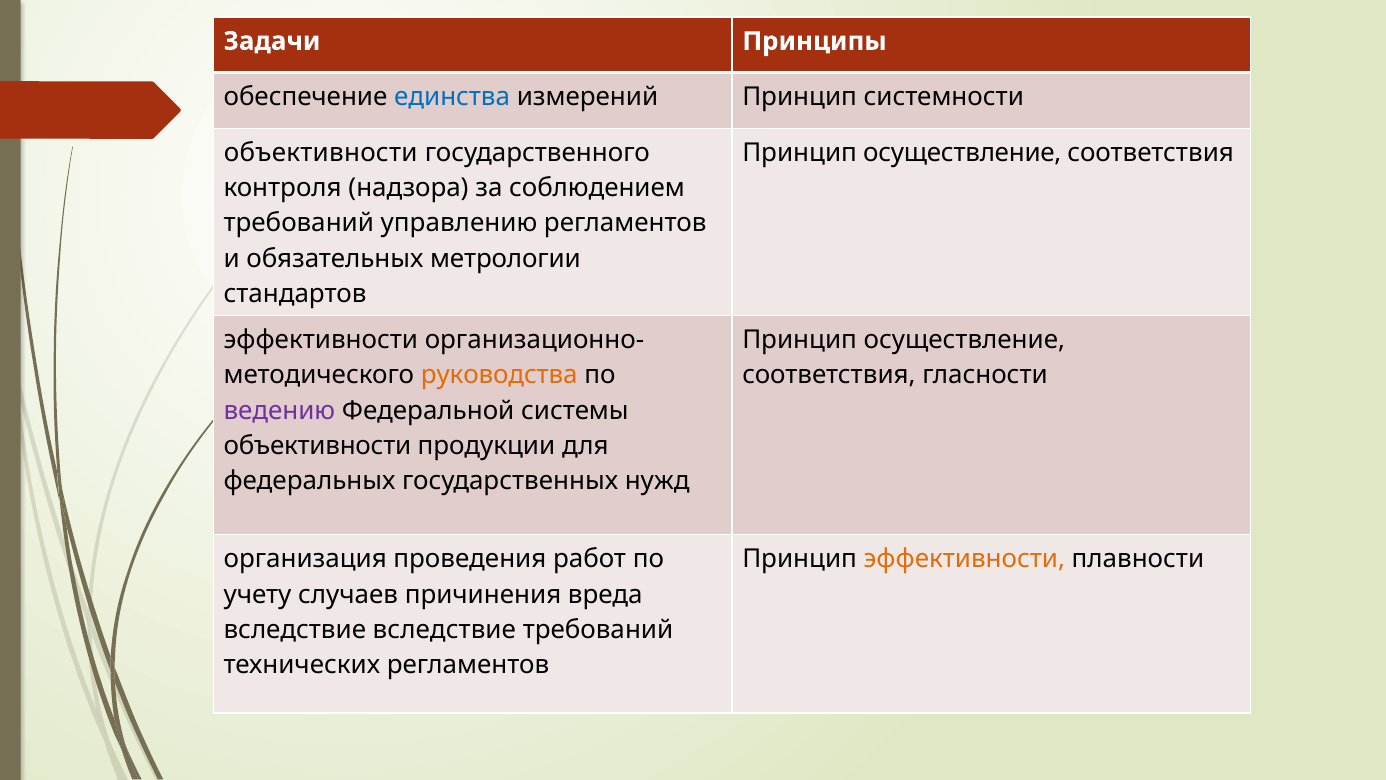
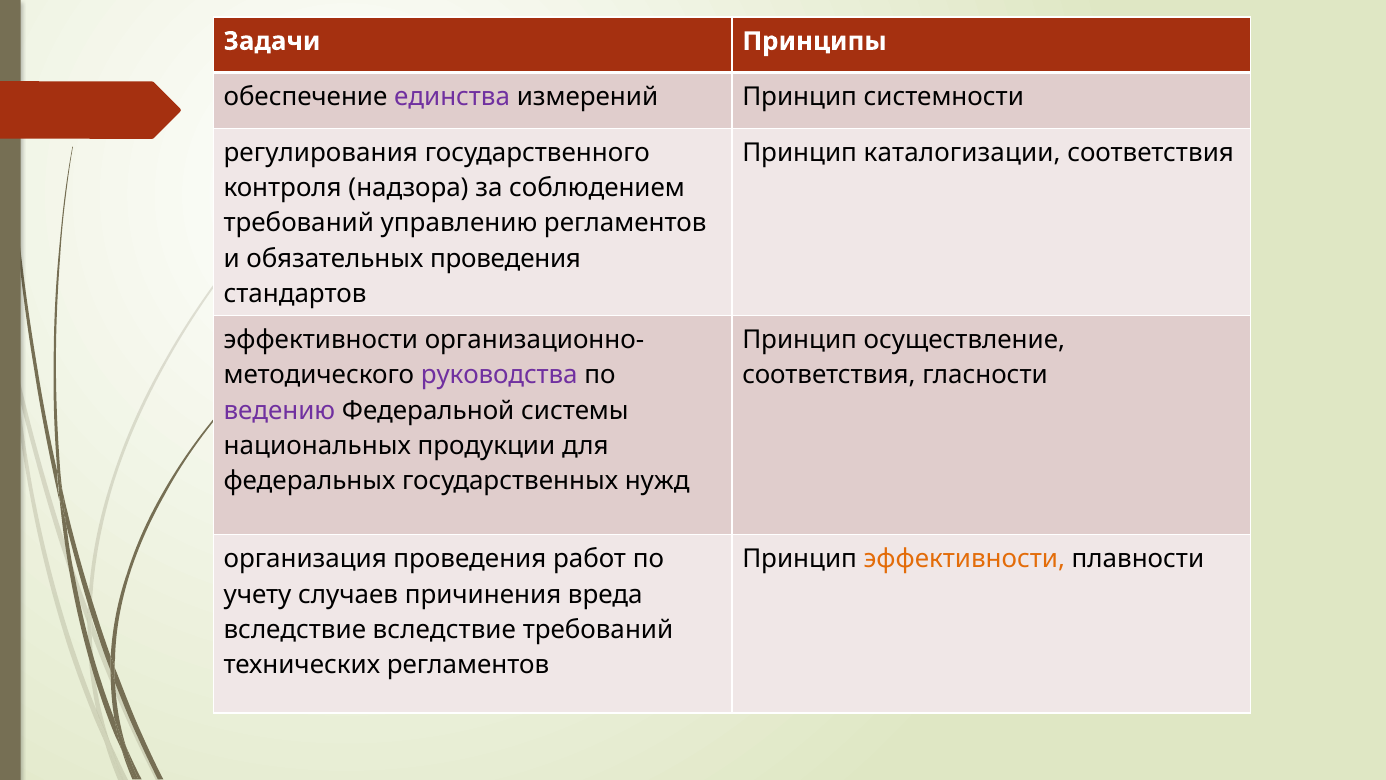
единства colour: blue -> purple
объективности at (321, 152): объективности -> регулирования
осуществление at (962, 152): осуществление -> каталогизации
обязательных метрологии: метрологии -> проведения
руководства colour: orange -> purple
объективности at (317, 446): объективности -> национальных
